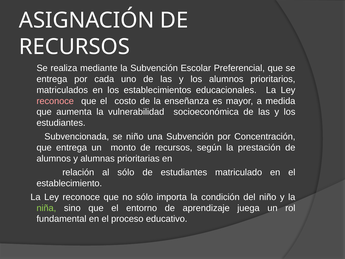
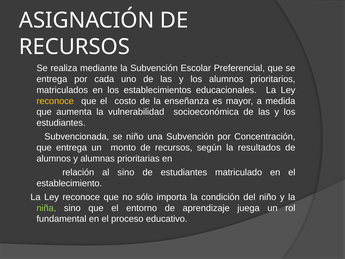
reconoce at (55, 101) colour: pink -> yellow
prestación: prestación -> resultados
al sólo: sólo -> sino
